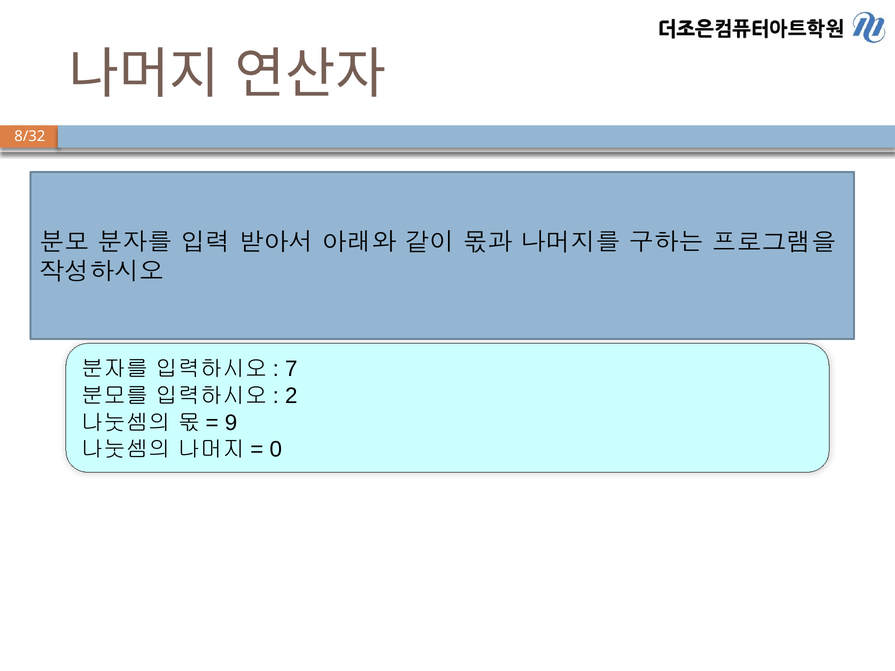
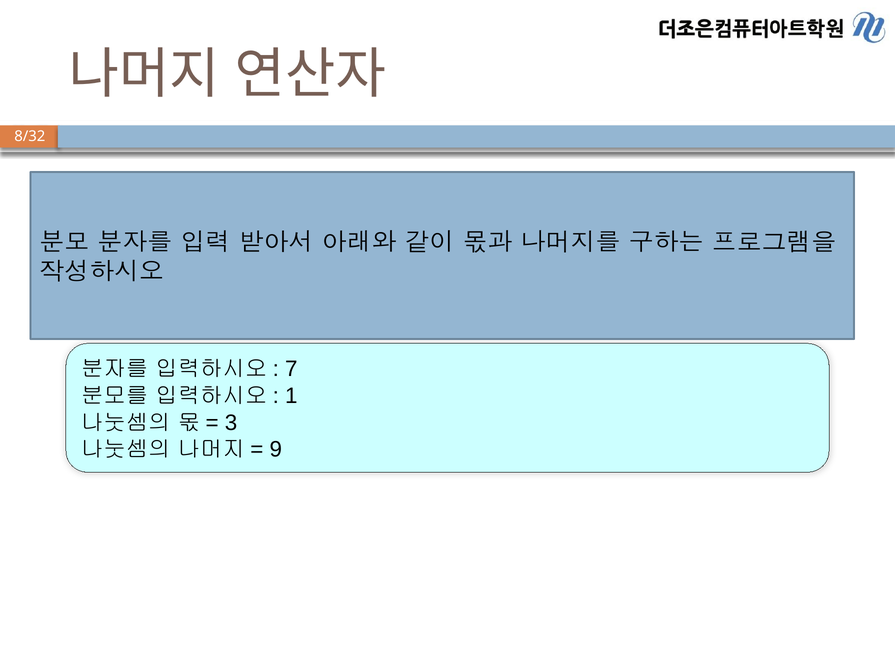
2: 2 -> 1
9: 9 -> 3
0: 0 -> 9
